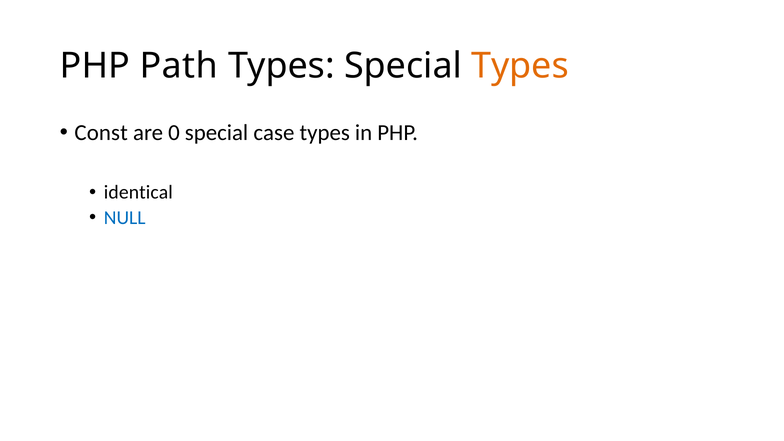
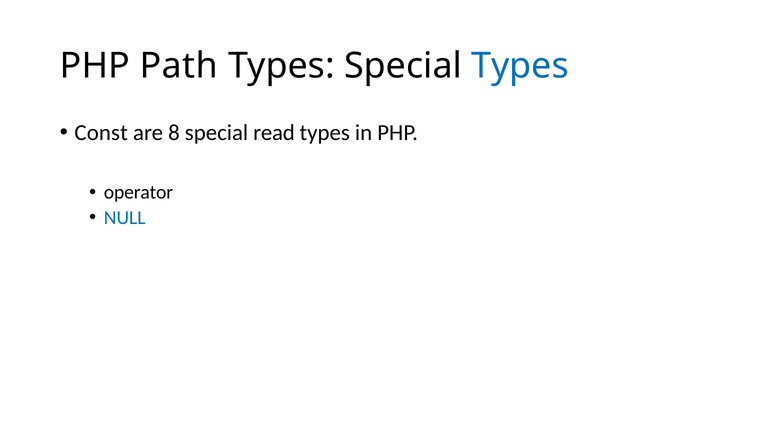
Types at (520, 66) colour: orange -> blue
0: 0 -> 8
case: case -> read
identical: identical -> operator
